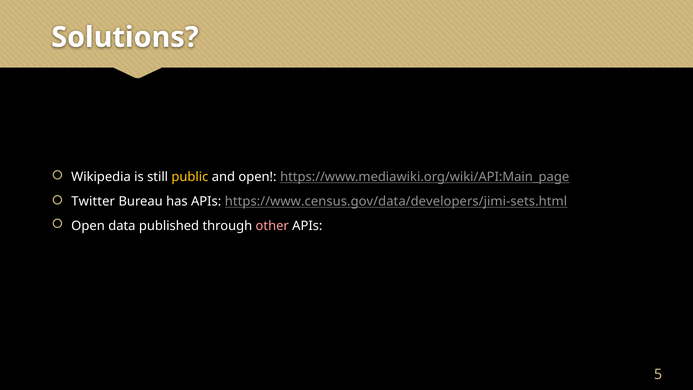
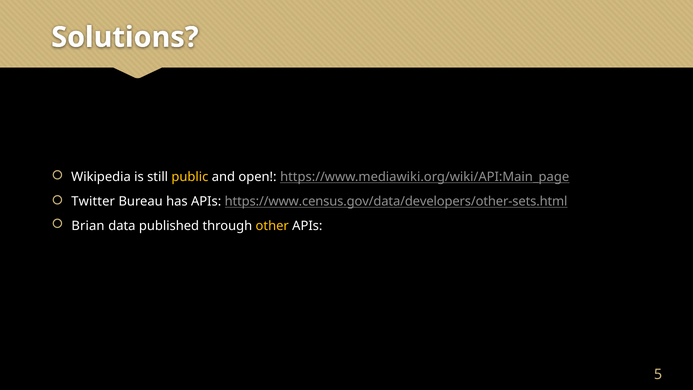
https://www.census.gov/data/developers/jimi-sets.html: https://www.census.gov/data/developers/jimi-sets.html -> https://www.census.gov/data/developers/other-sets.html
Open at (88, 226): Open -> Brian
other colour: pink -> yellow
